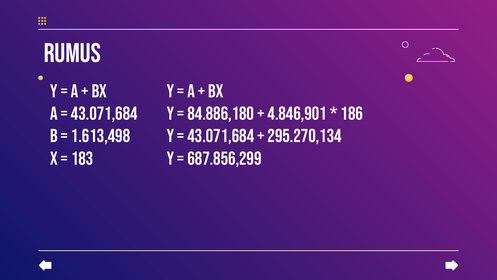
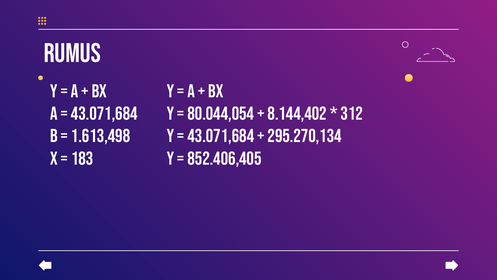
84.886,180: 84.886,180 -> 80.044,054
4.846,901: 4.846,901 -> 8.144,402
186: 186 -> 312
687.856,299: 687.856,299 -> 852.406,405
